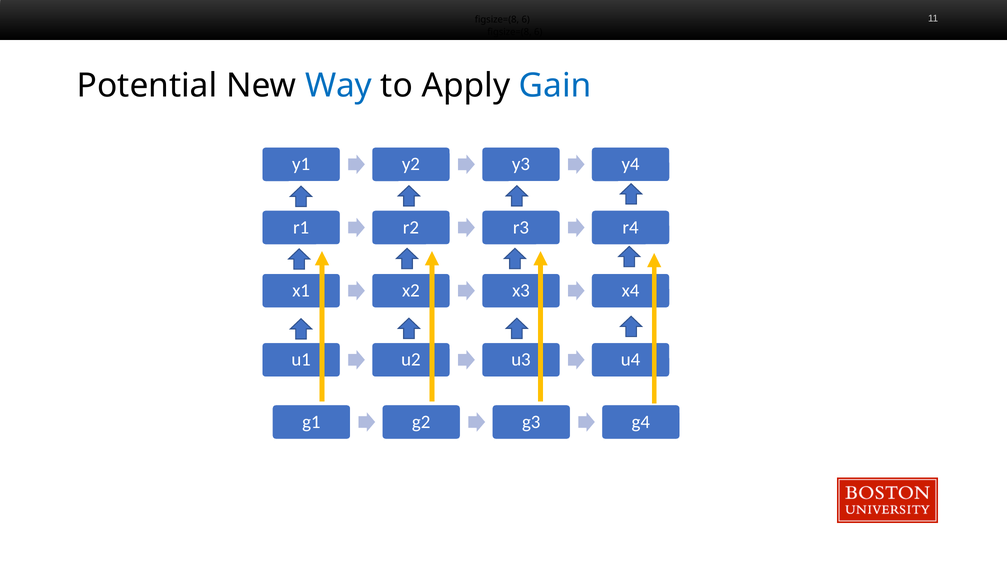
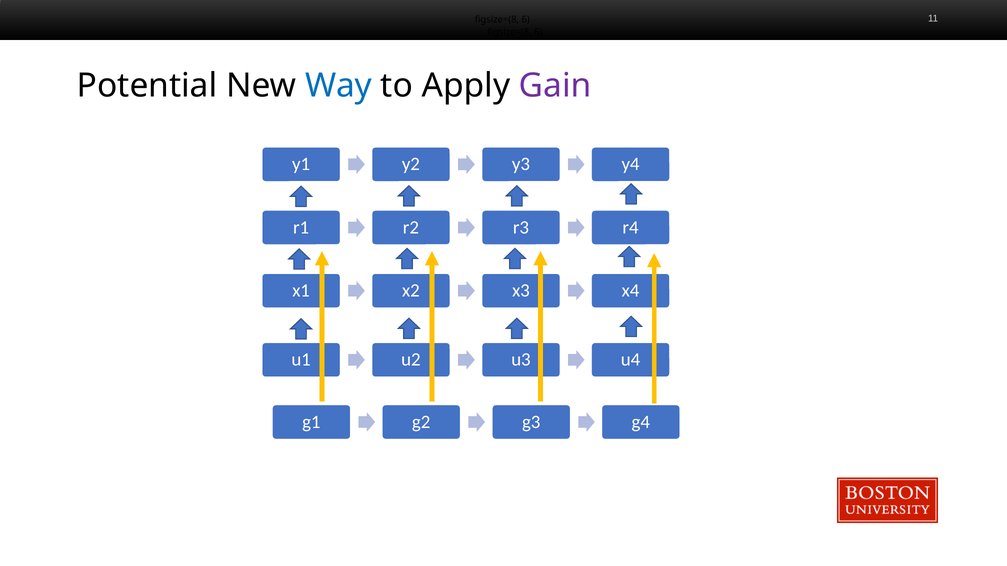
Gain colour: blue -> purple
